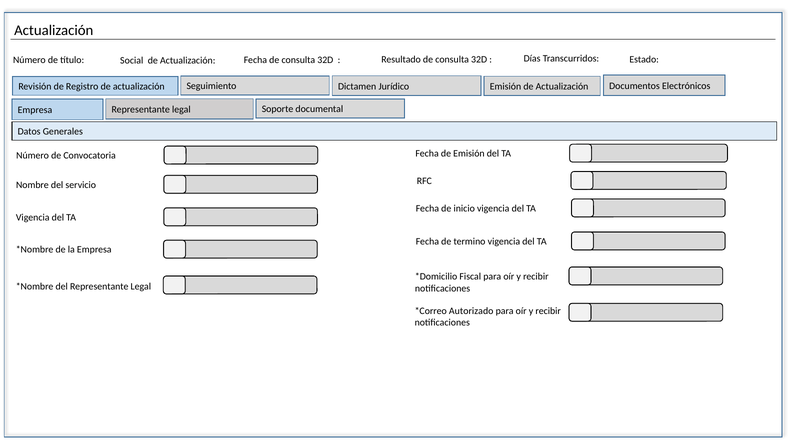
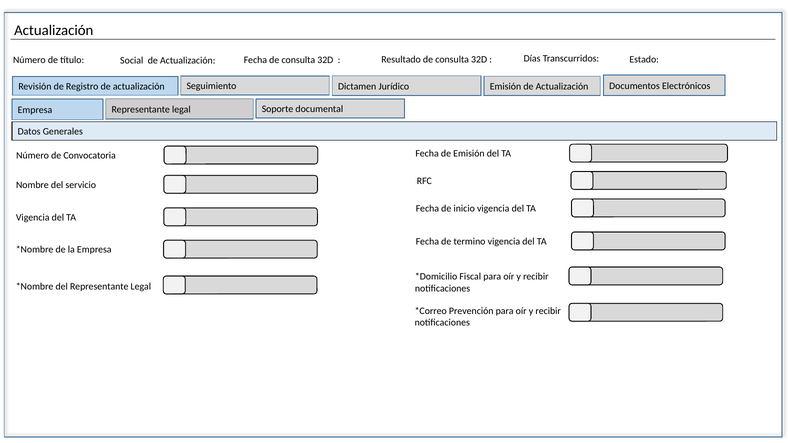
Autorizado: Autorizado -> Prevención
